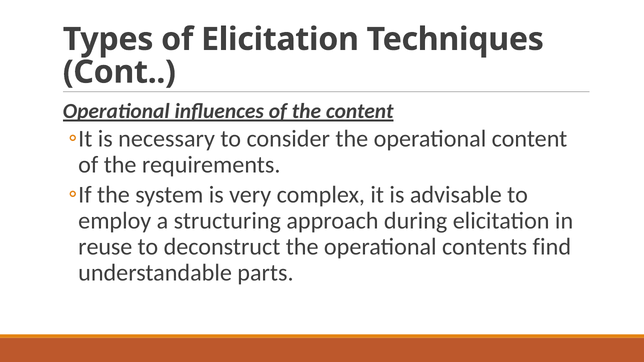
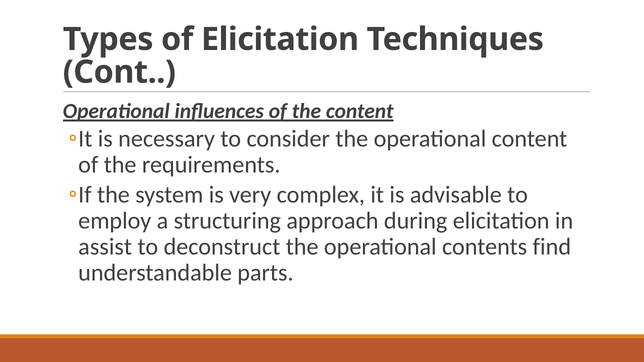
reuse: reuse -> assist
